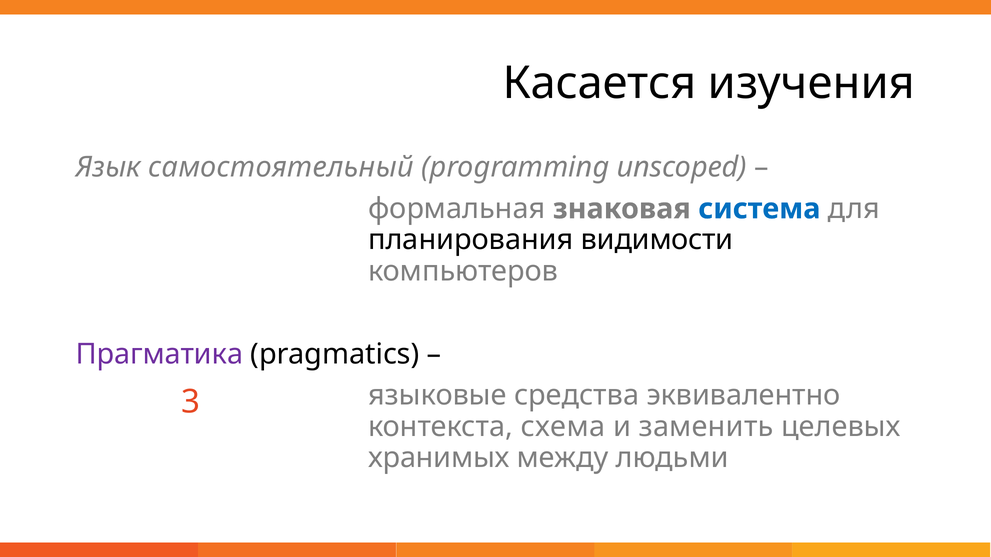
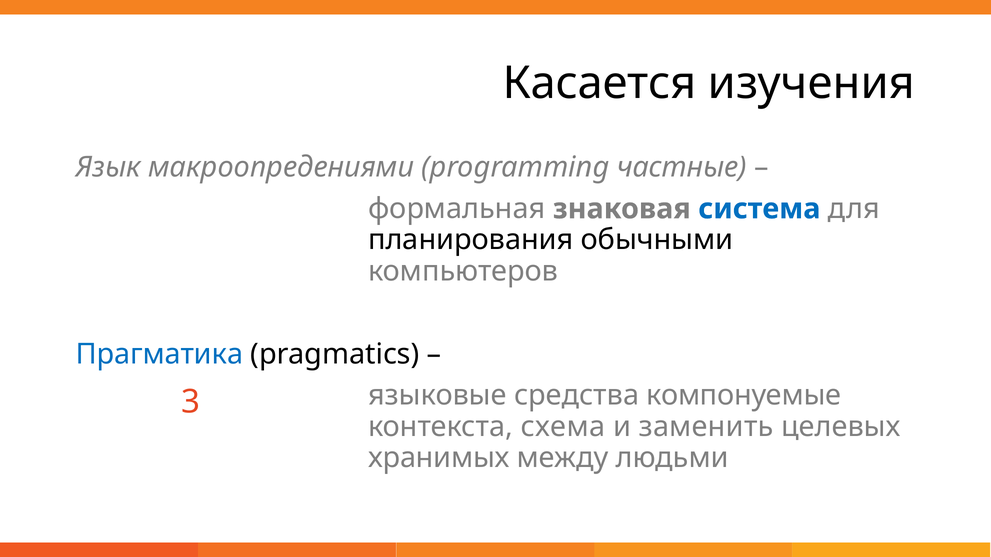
самостоятельный: самостоятельный -> макроопредениями
unscoped: unscoped -> частные
видимости: видимости -> обычными
Прагматика colour: purple -> blue
эквивалентно: эквивалентно -> компонуемые
